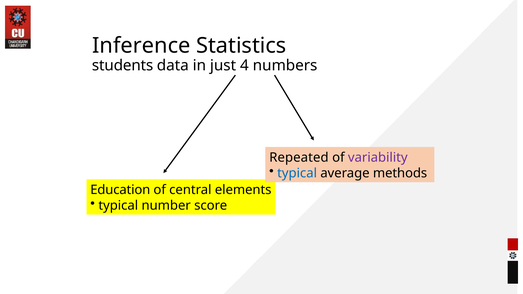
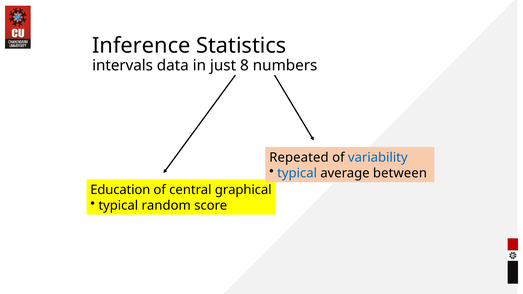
students: students -> intervals
4: 4 -> 8
variability colour: purple -> blue
methods: methods -> between
elements: elements -> graphical
number: number -> random
